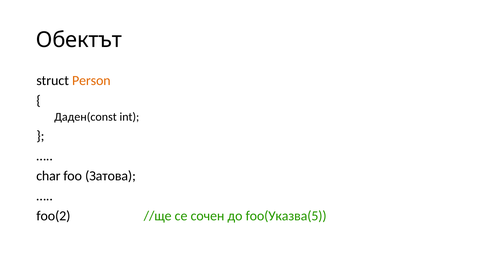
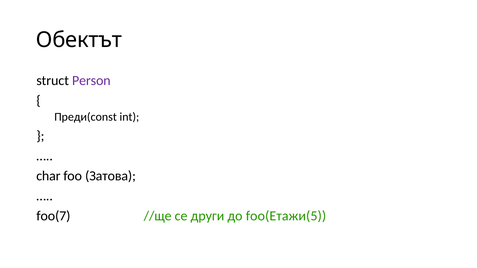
Person colour: orange -> purple
Даден(const: Даден(const -> Преди(const
foo(2: foo(2 -> foo(7
сочен: сочен -> други
foo(Указва(5: foo(Указва(5 -> foo(Етажи(5
